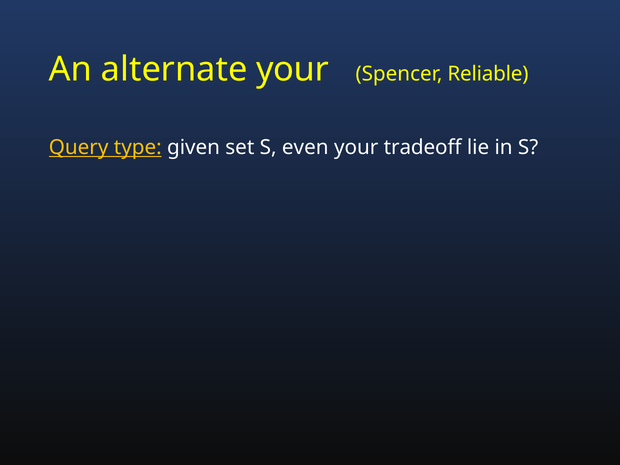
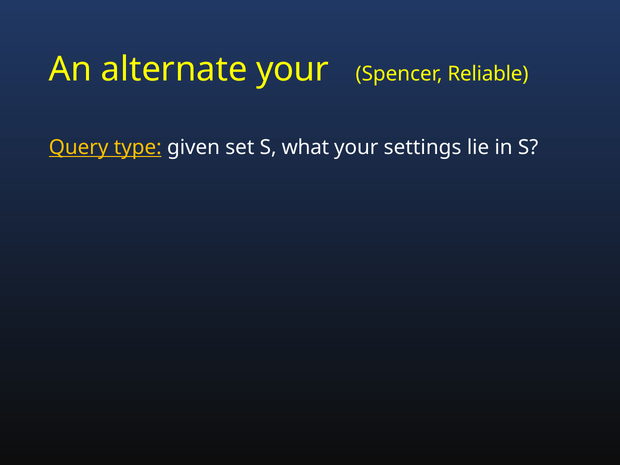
even: even -> what
tradeoff: tradeoff -> settings
